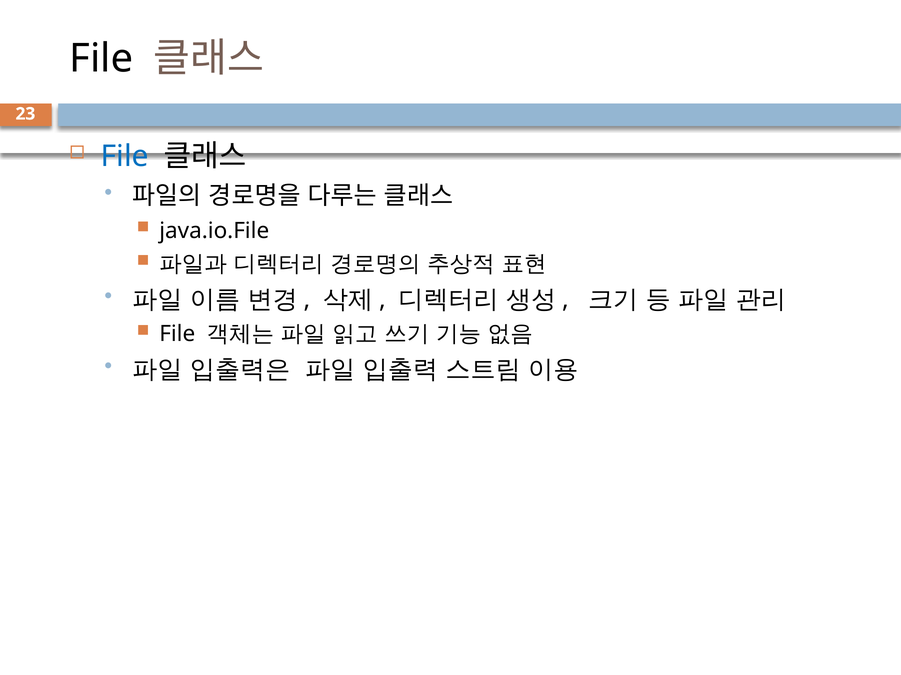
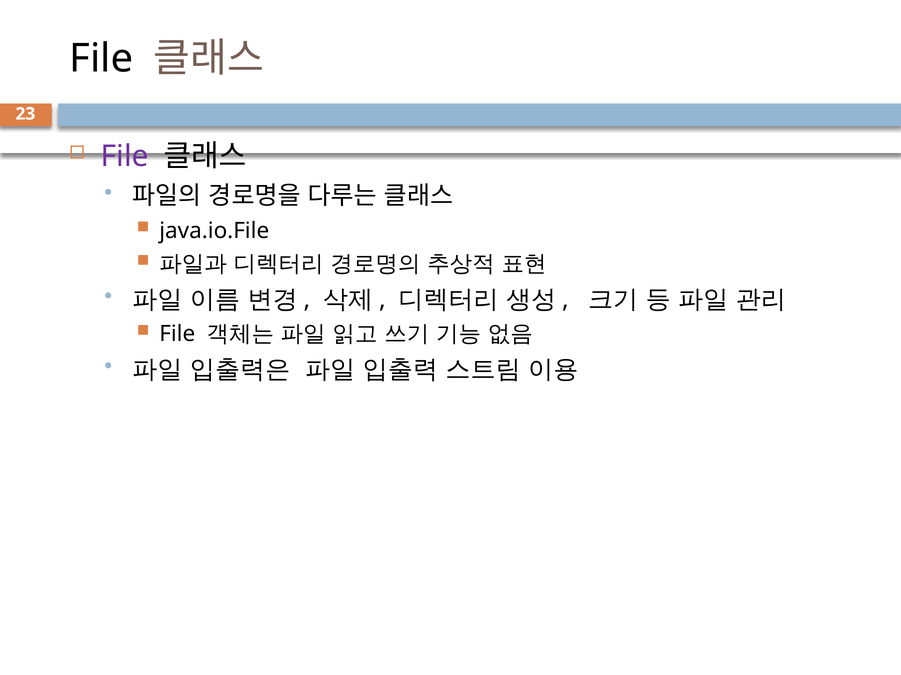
File at (125, 157) colour: blue -> purple
